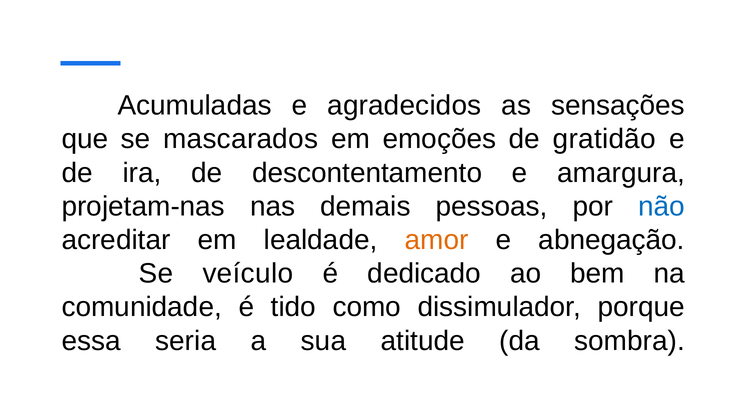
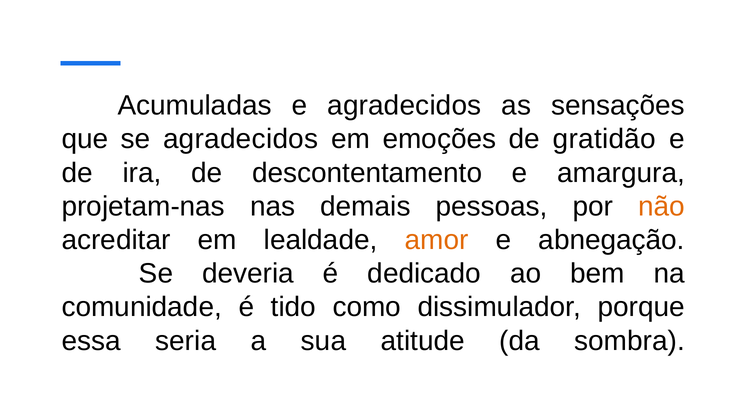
se mascarados: mascarados -> agradecidos
não colour: blue -> orange
veículo: veículo -> deveria
